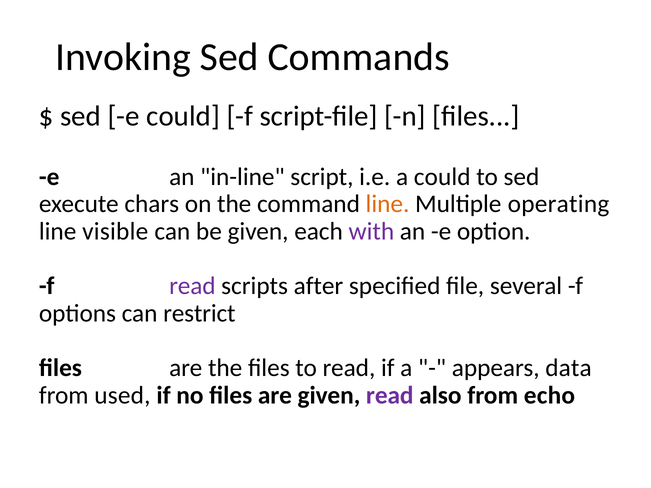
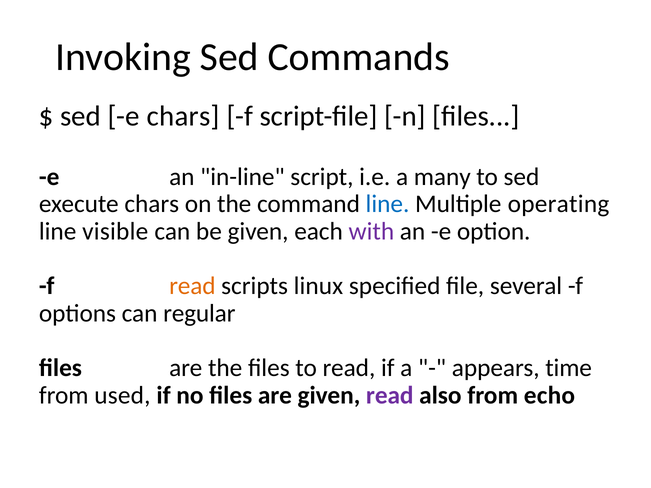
e could: could -> chars
a could: could -> many
line at (388, 204) colour: orange -> blue
read at (192, 286) colour: purple -> orange
after: after -> linux
restrict: restrict -> regular
data: data -> time
